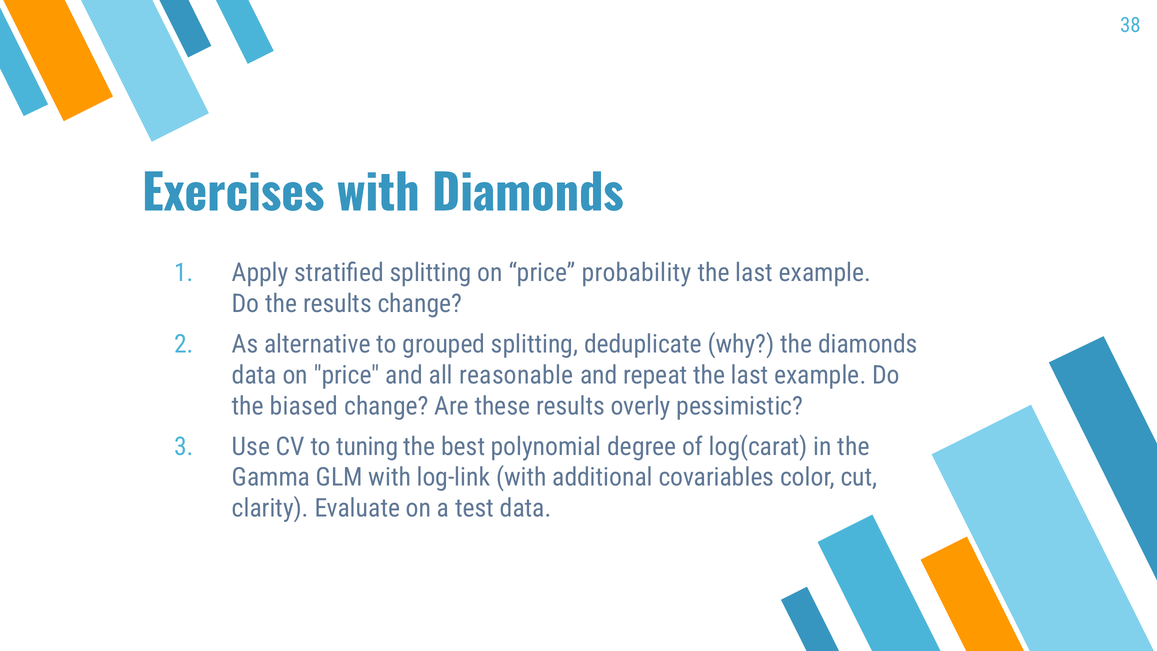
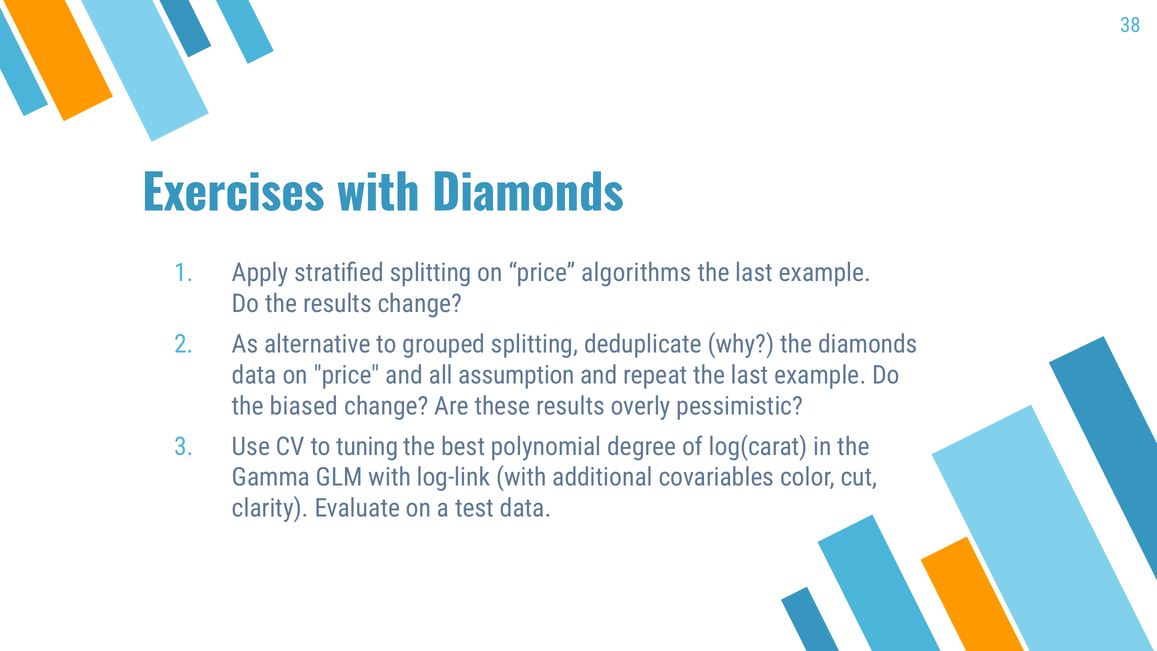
probability: probability -> algorithms
reasonable: reasonable -> assumption
